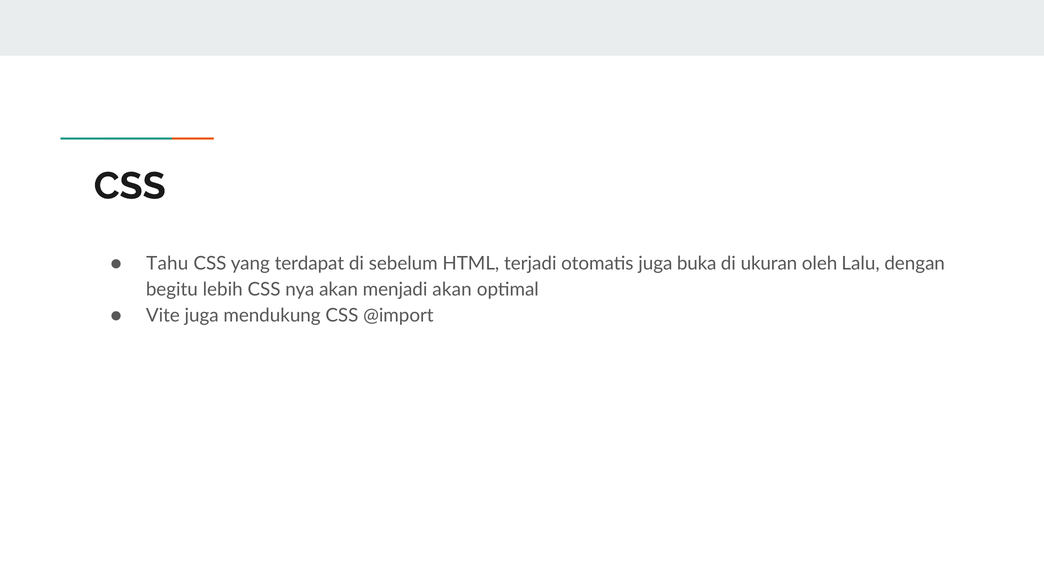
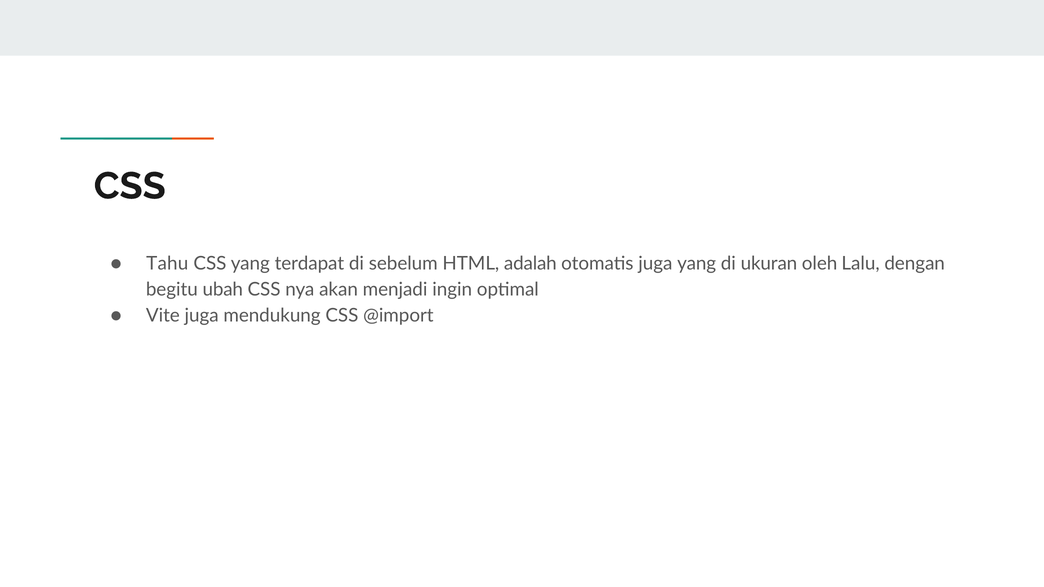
terjadi: terjadi -> adalah
juga buka: buka -> yang
lebih: lebih -> ubah
menjadi akan: akan -> ingin
